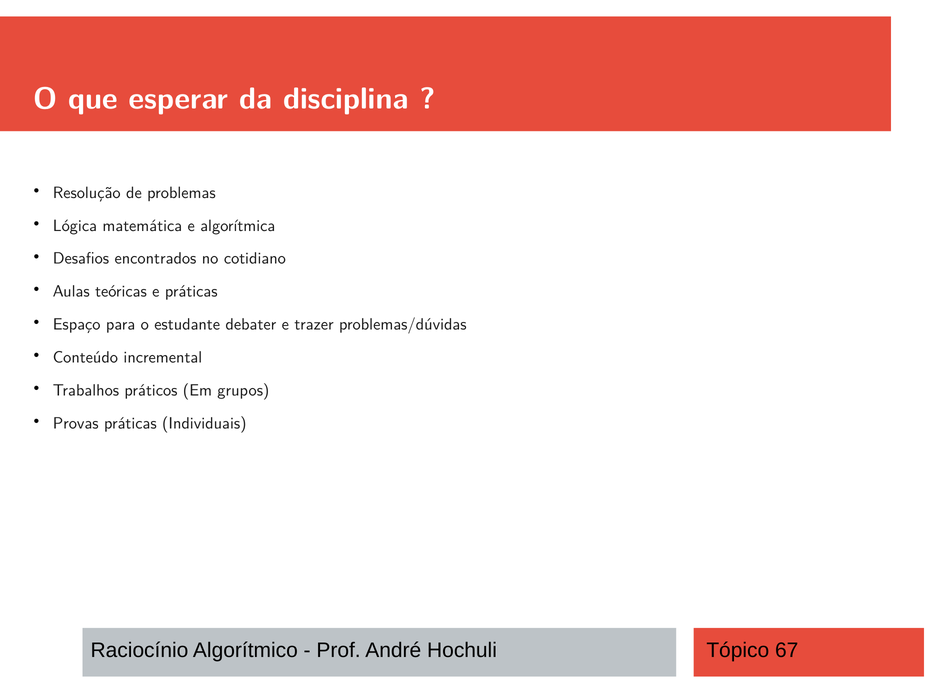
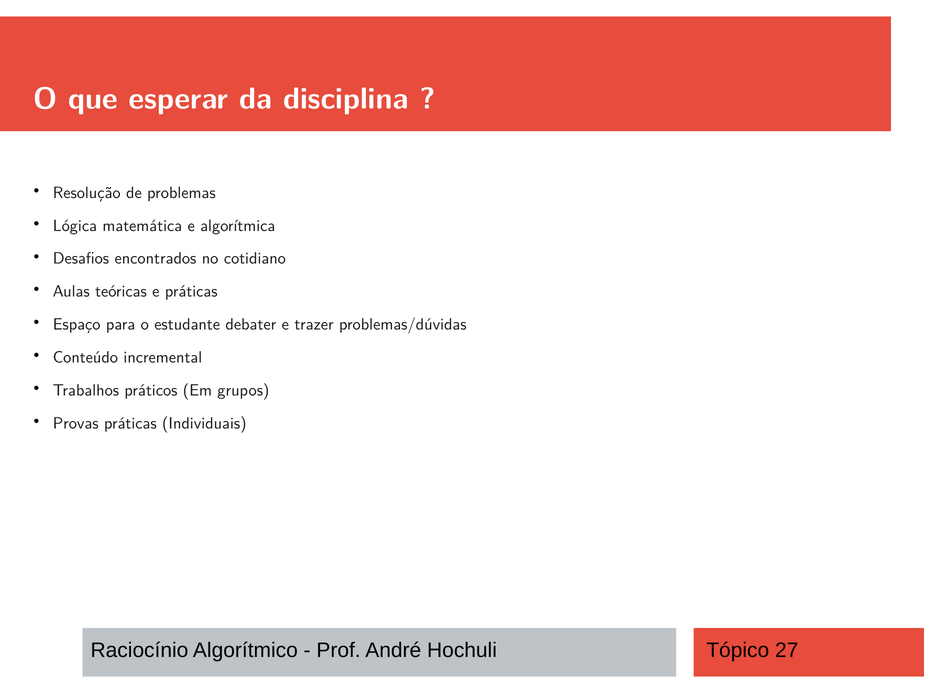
67: 67 -> 27
